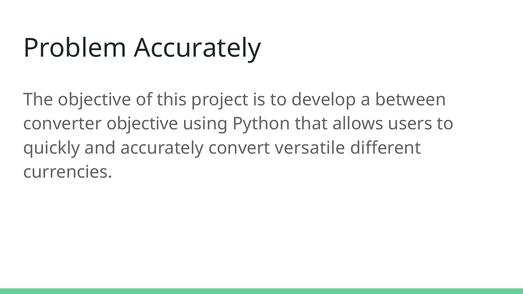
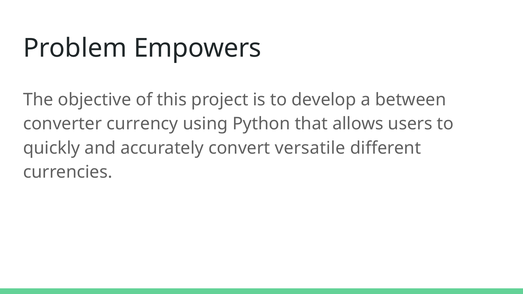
Problem Accurately: Accurately -> Empowers
converter objective: objective -> currency
